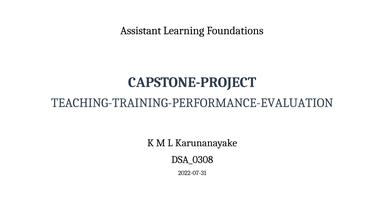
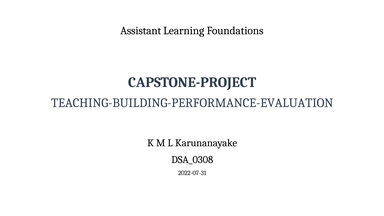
TEACHING-TRAINING-PERFORMANCE-EVALUATION: TEACHING-TRAINING-PERFORMANCE-EVALUATION -> TEACHING-BUILDING-PERFORMANCE-EVALUATION
